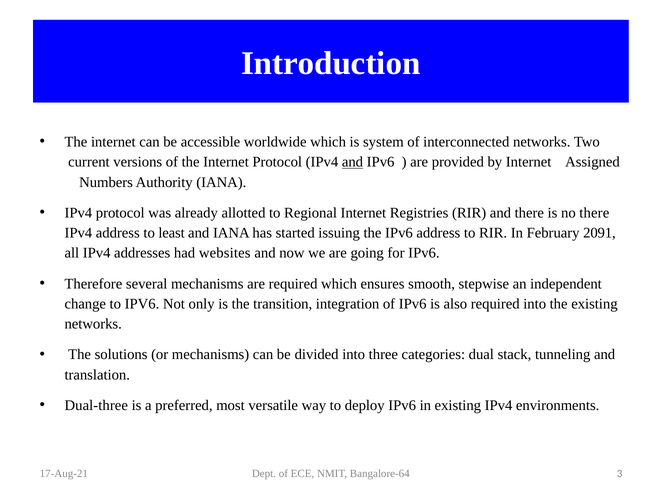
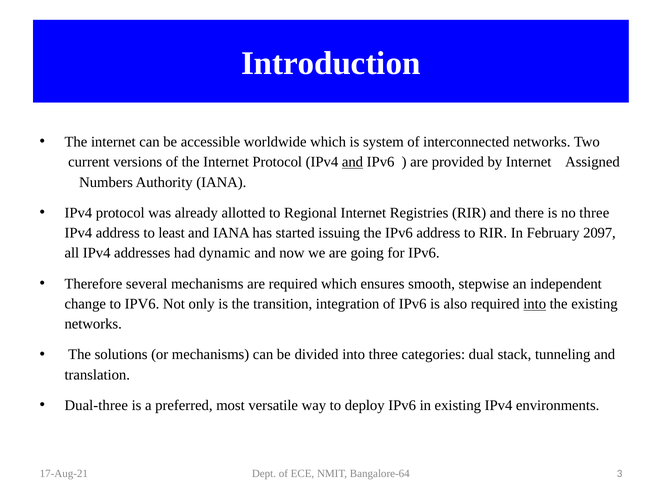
no there: there -> three
2091: 2091 -> 2097
websites: websites -> dynamic
into at (535, 304) underline: none -> present
